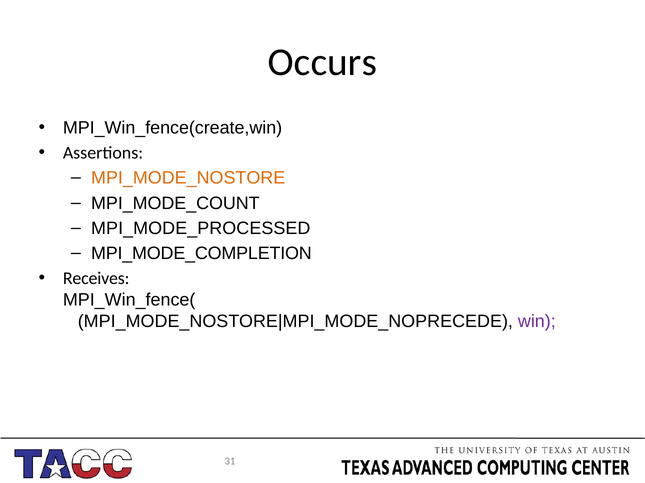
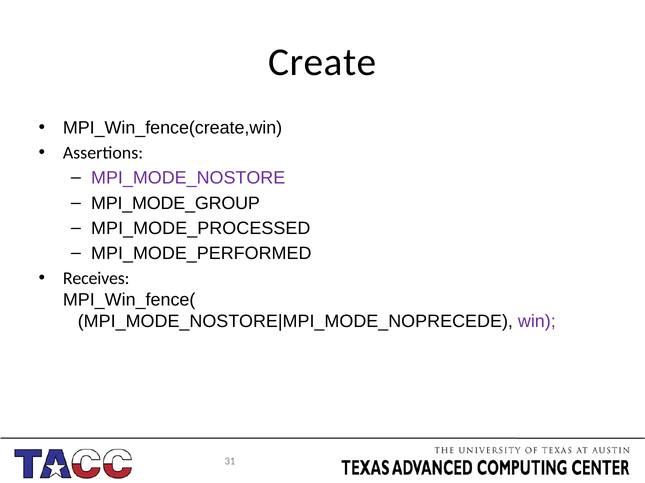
Occurs: Occurs -> Create
MPI_MODE_NOSTORE colour: orange -> purple
MPI_MODE_COUNT: MPI_MODE_COUNT -> MPI_MODE_GROUP
MPI_MODE_COMPLETION: MPI_MODE_COMPLETION -> MPI_MODE_PERFORMED
